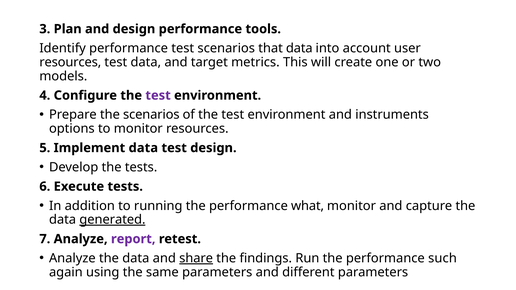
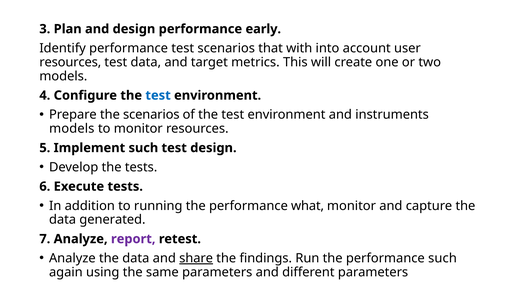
tools: tools -> early
that data: data -> with
test at (158, 95) colour: purple -> blue
options at (72, 129): options -> models
Implement data: data -> such
generated underline: present -> none
